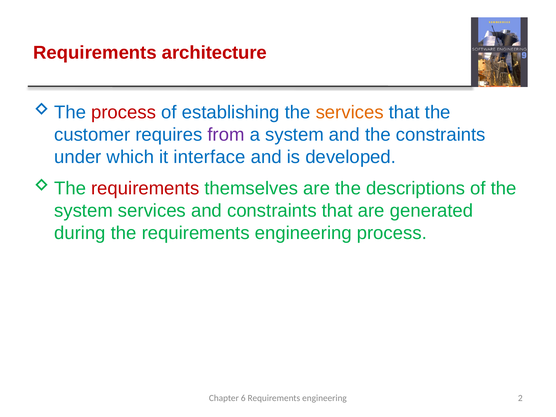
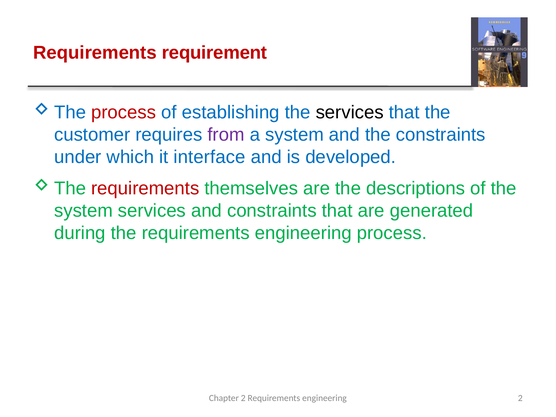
architecture: architecture -> requirement
services at (350, 112) colour: orange -> black
Chapter 6: 6 -> 2
